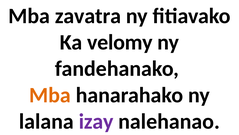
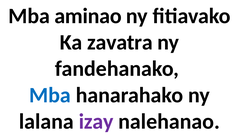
zavatra: zavatra -> aminao
velomy: velomy -> zavatra
Mba at (50, 95) colour: orange -> blue
